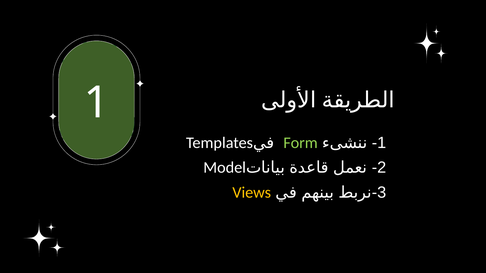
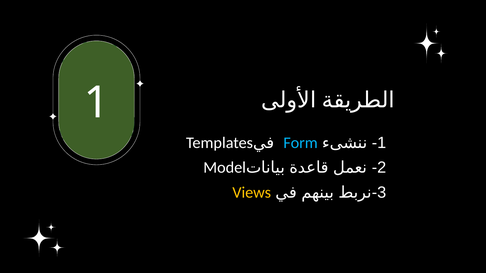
Form colour: light green -> light blue
